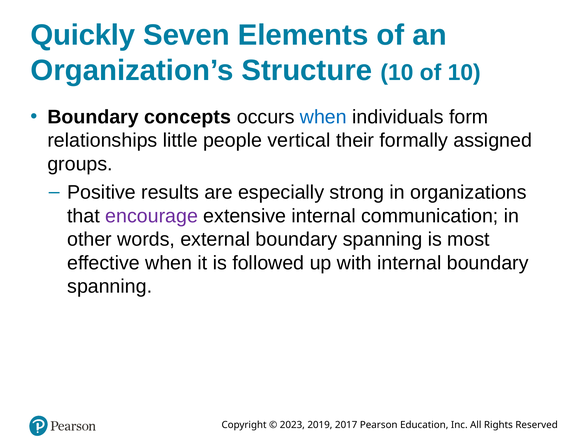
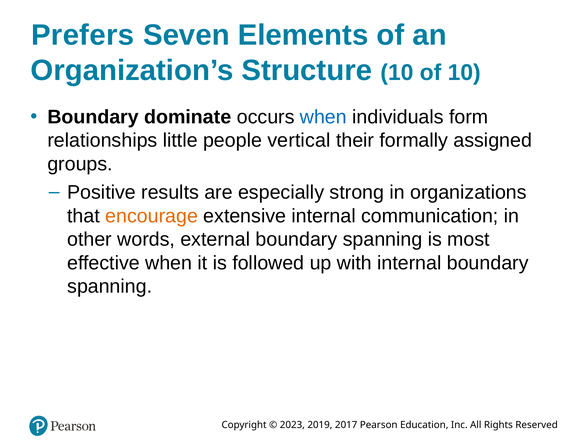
Quickly: Quickly -> Prefers
concepts: concepts -> dominate
encourage colour: purple -> orange
